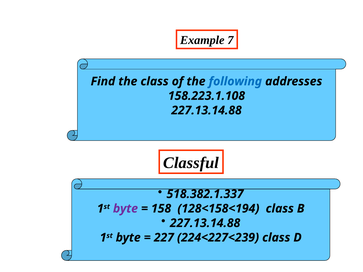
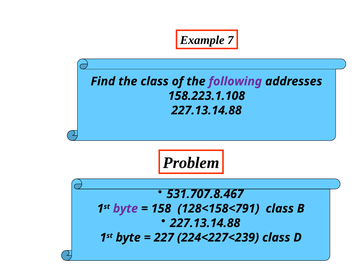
following colour: blue -> purple
Classful: Classful -> Problem
518.382.1.337: 518.382.1.337 -> 531.707.8.467
128<158<194: 128<158<194 -> 128<158<791
